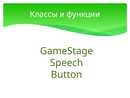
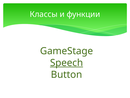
Speech underline: none -> present
